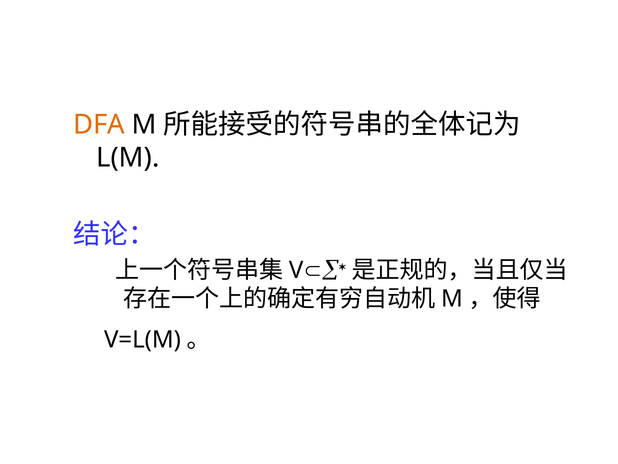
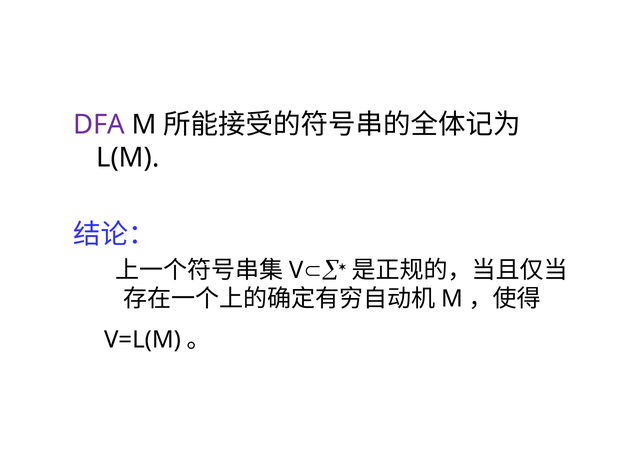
DFA colour: orange -> purple
